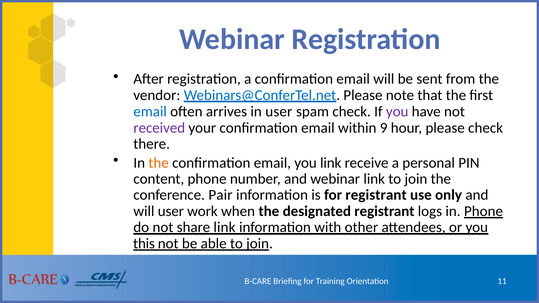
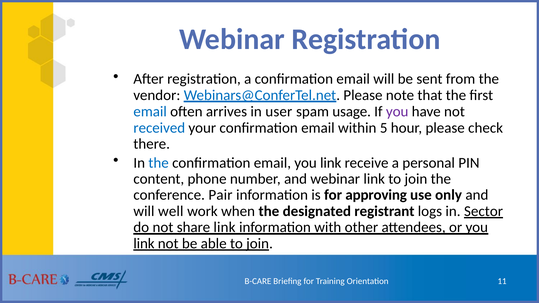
spam check: check -> usage
received colour: purple -> blue
9: 9 -> 5
the at (159, 163) colour: orange -> blue
for registrant: registrant -> approving
will user: user -> well
in Phone: Phone -> Sector
this at (144, 244): this -> link
